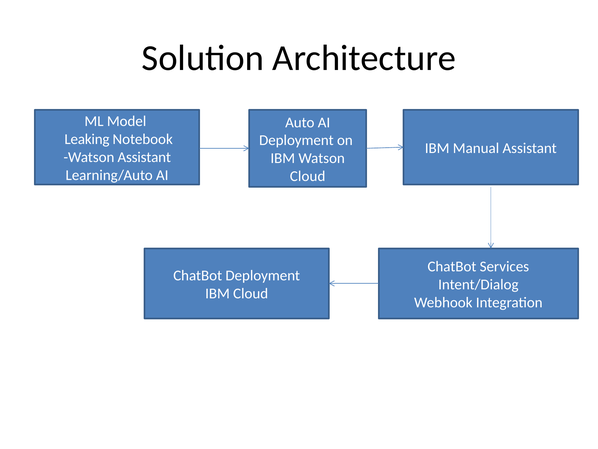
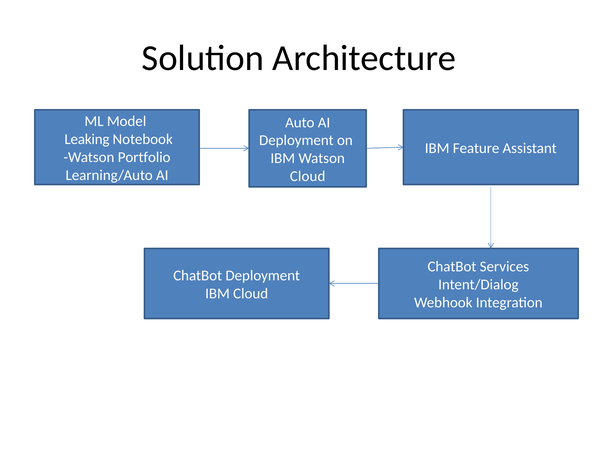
Manual: Manual -> Feature
Watson Assistant: Assistant -> Portfolio
